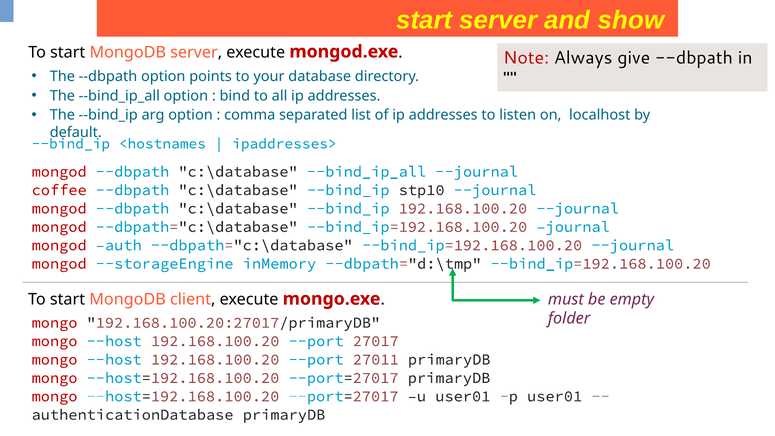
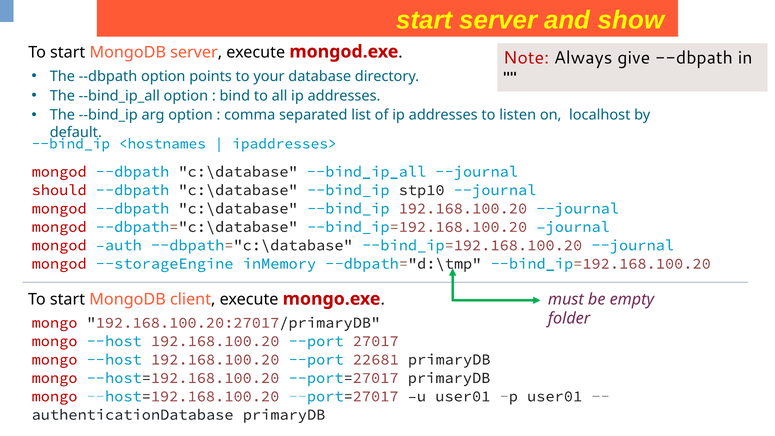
coffee: coffee -> should
27011: 27011 -> 22681
